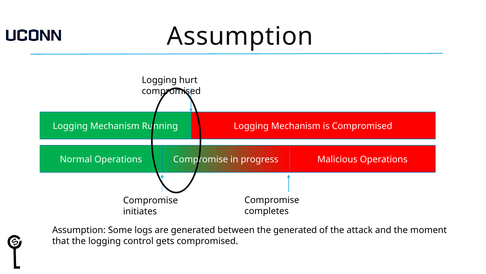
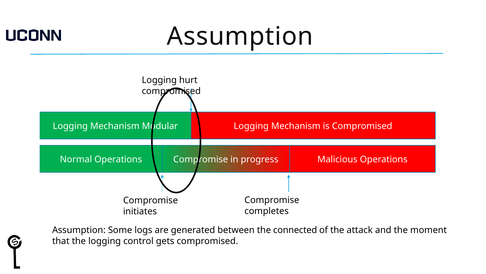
Running: Running -> Modular
the generated: generated -> connected
